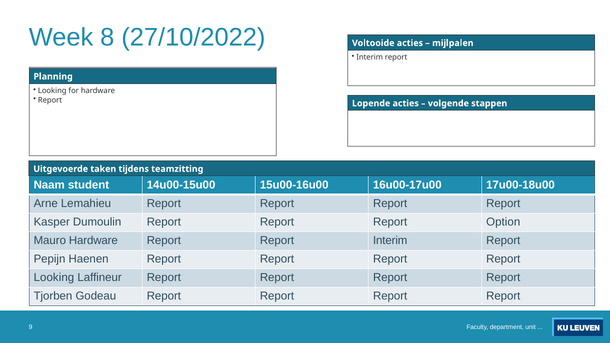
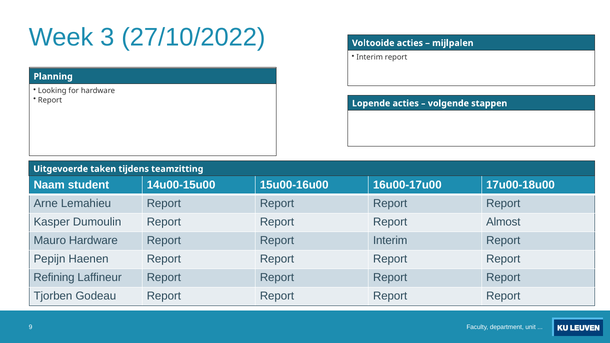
8: 8 -> 3
Option: Option -> Almost
Looking at (54, 278): Looking -> Refining
